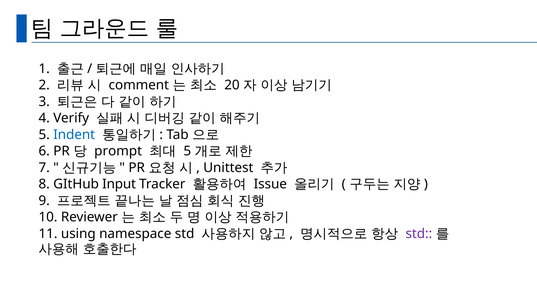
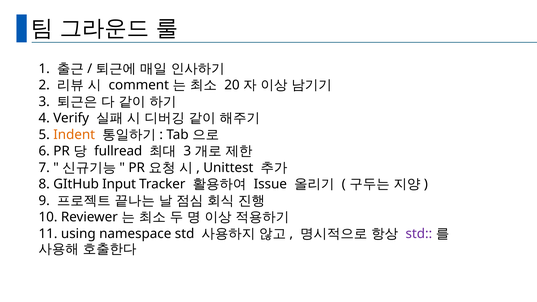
Indent colour: blue -> orange
prompt: prompt -> fullread
5 at (187, 151): 5 -> 3
